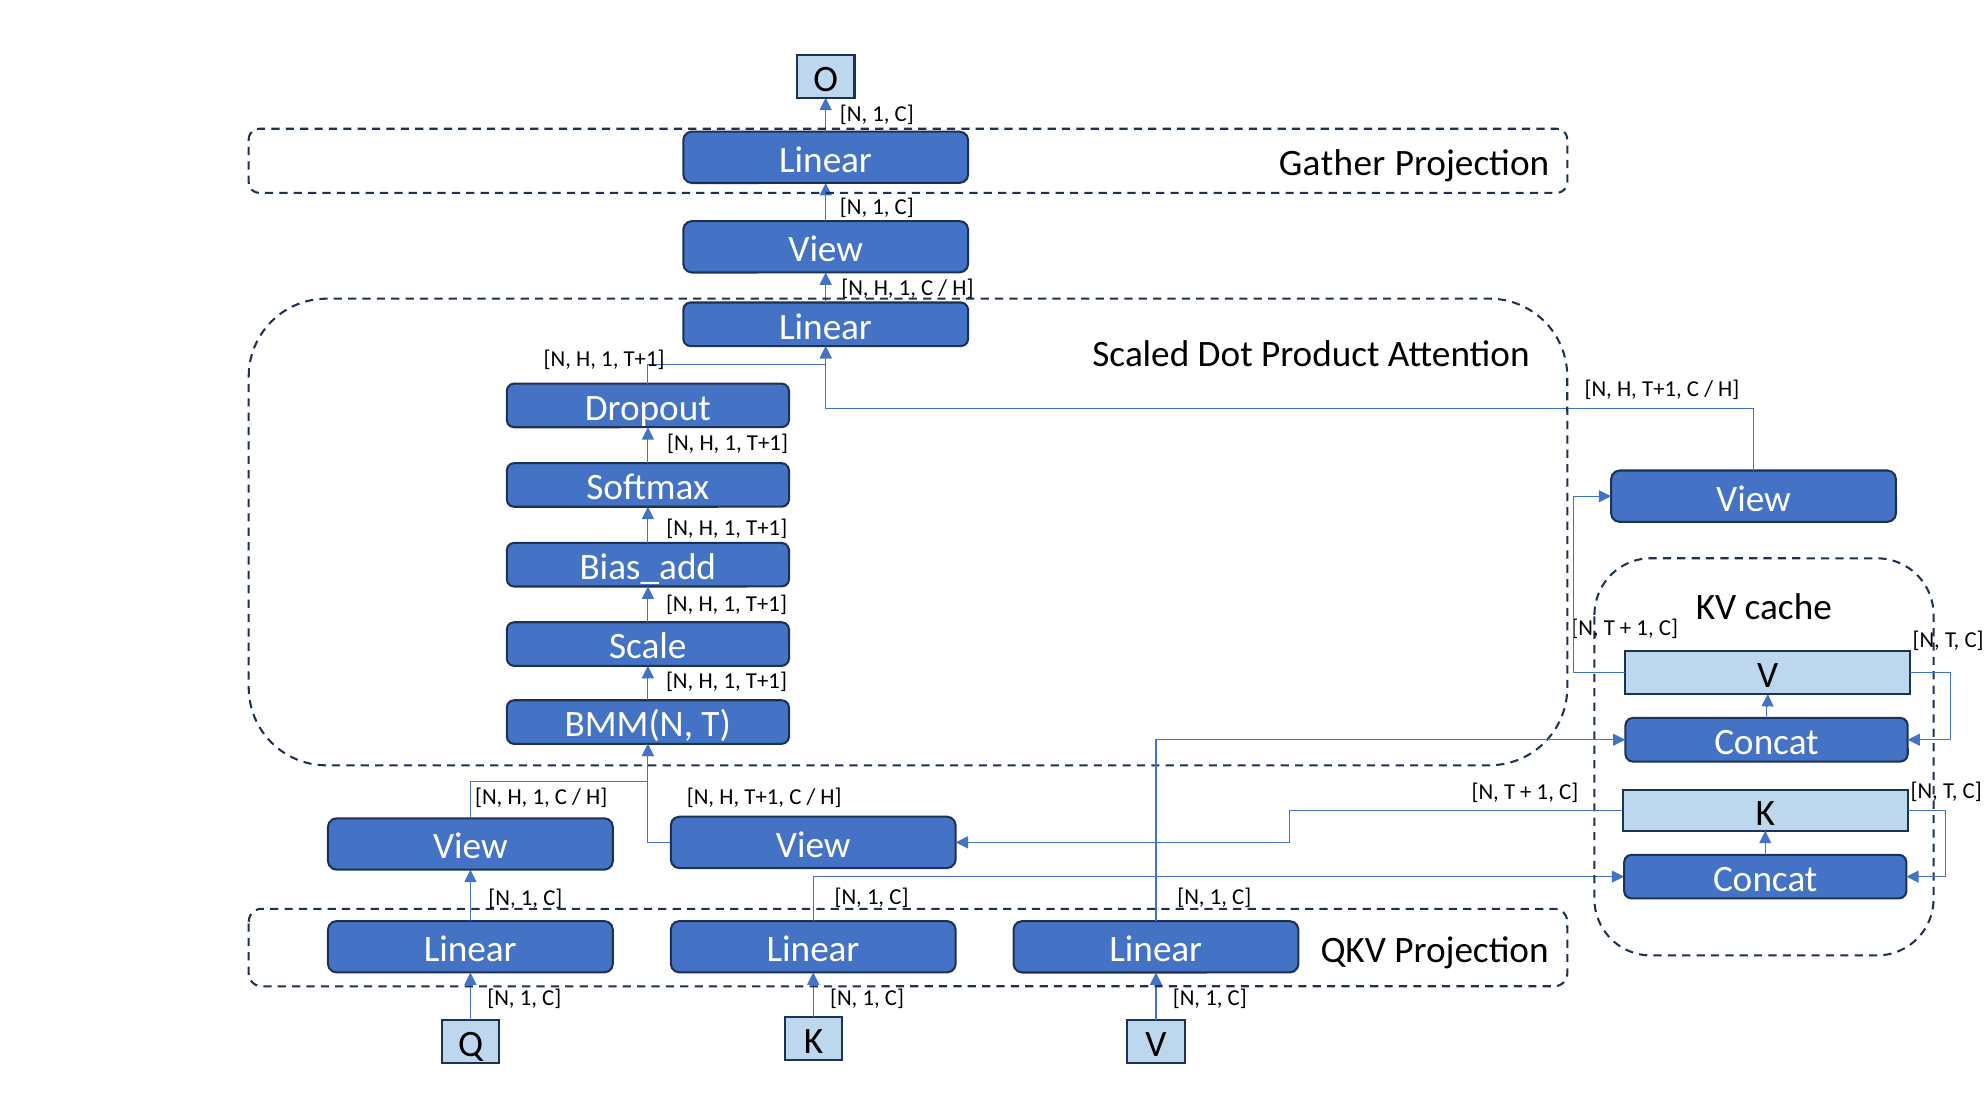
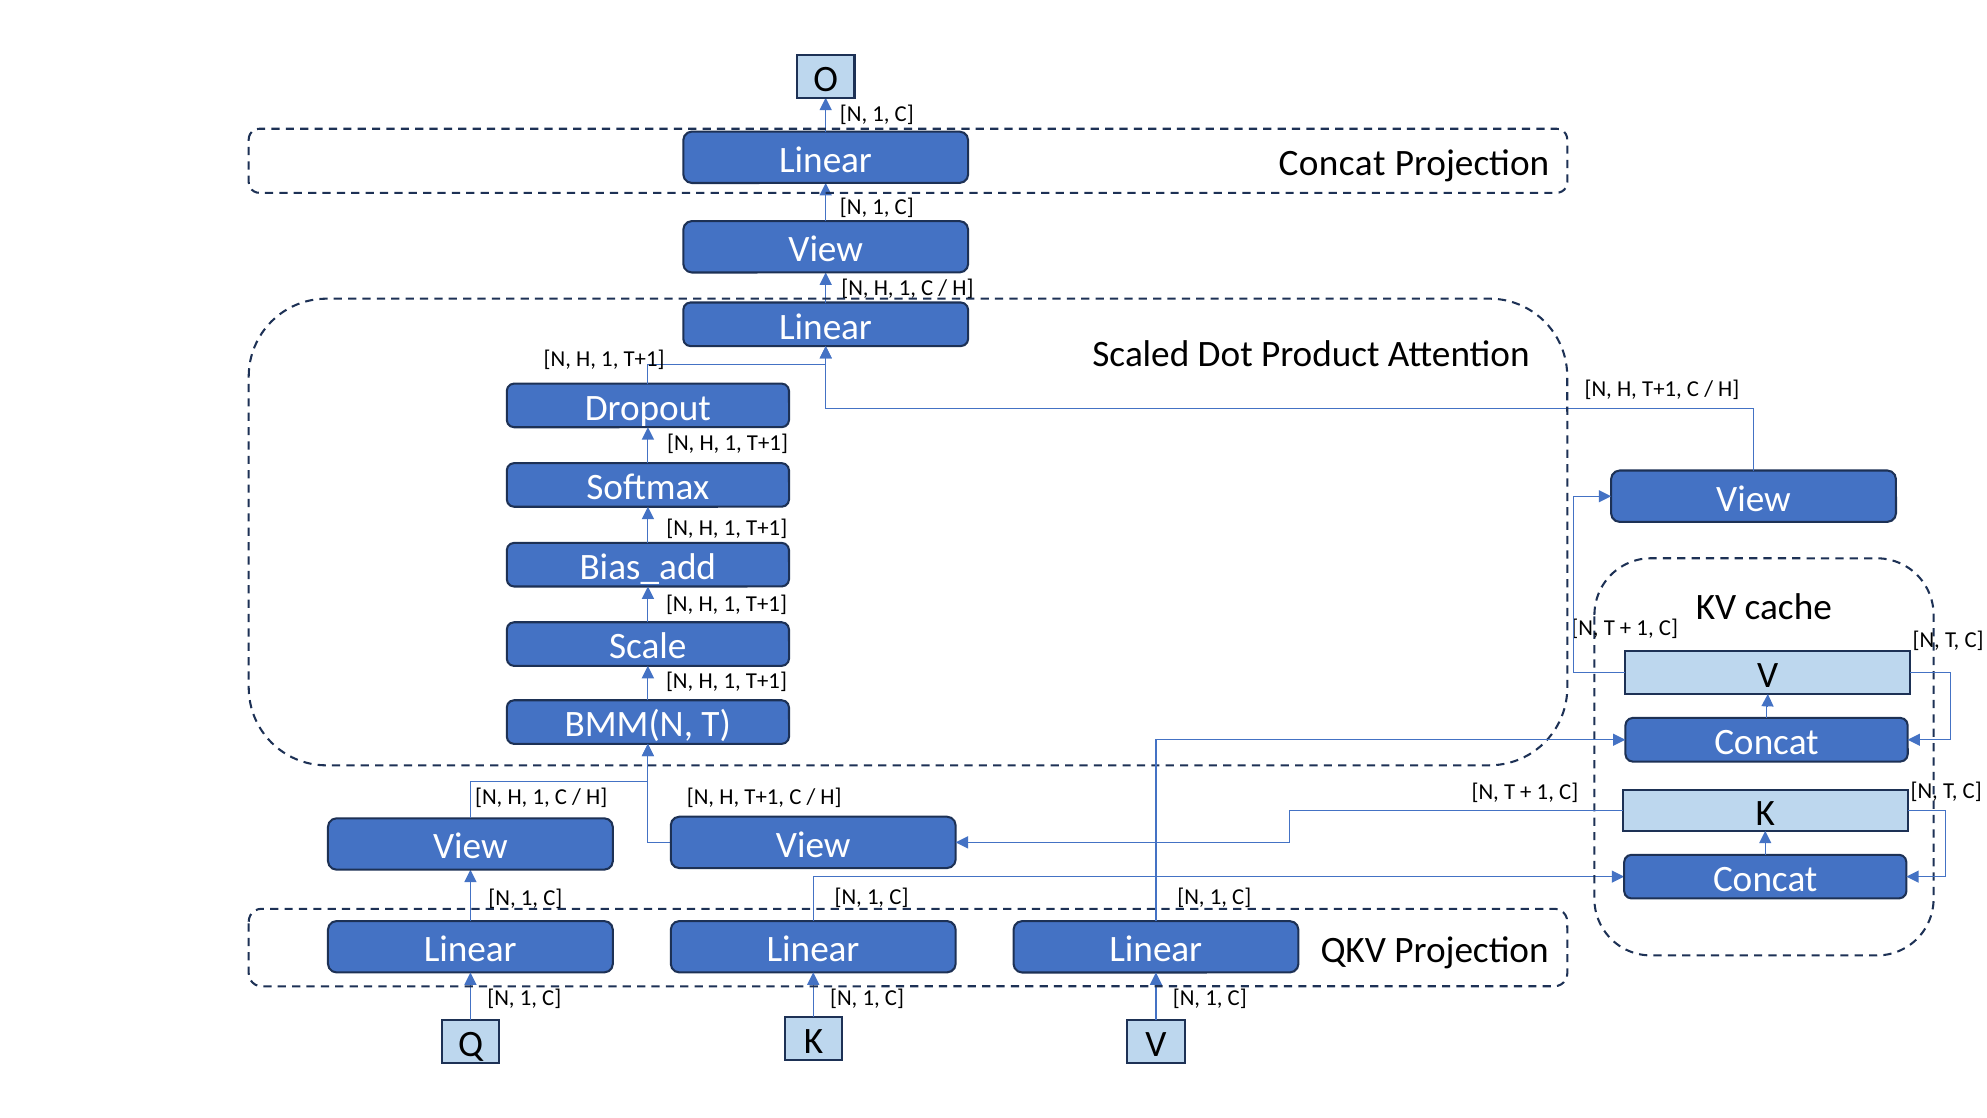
Gather at (1332, 163): Gather -> Concat
